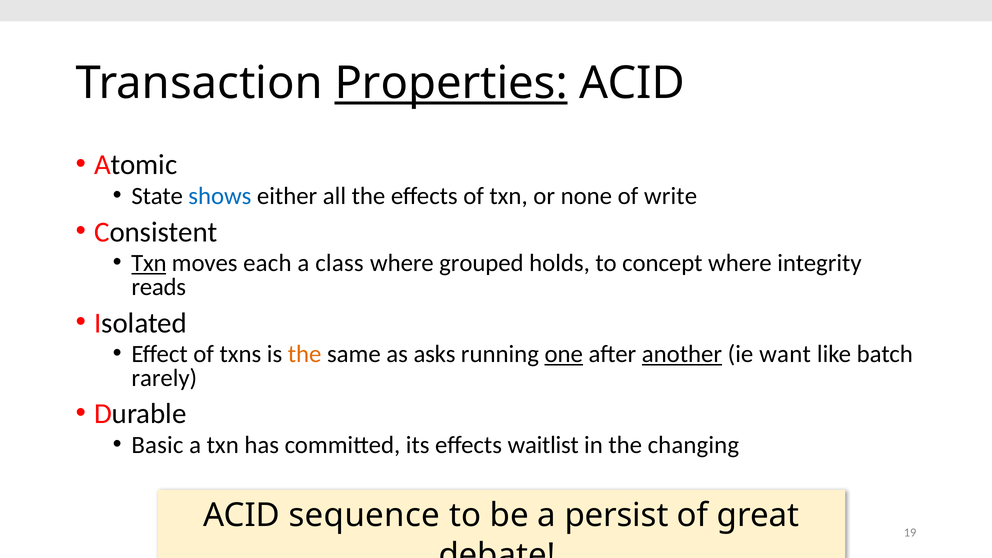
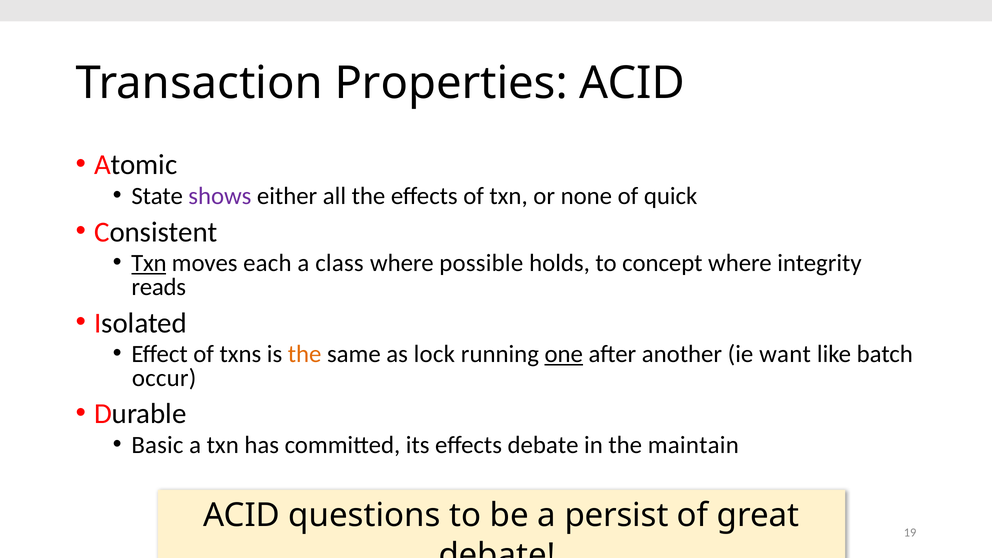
Properties underline: present -> none
shows colour: blue -> purple
write: write -> quick
grouped: grouped -> possible
asks: asks -> lock
another underline: present -> none
rarely: rarely -> occur
effects waitlist: waitlist -> debate
changing: changing -> maintain
sequence: sequence -> questions
